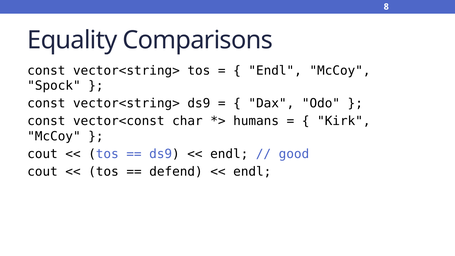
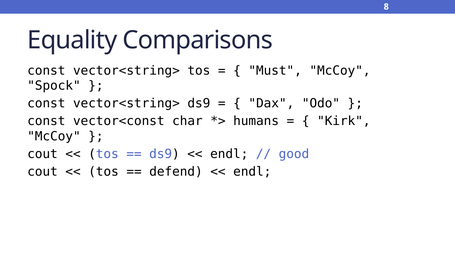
Endl at (275, 70): Endl -> Must
